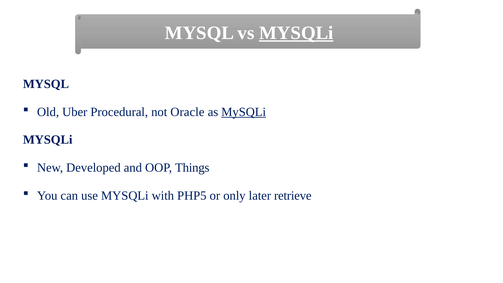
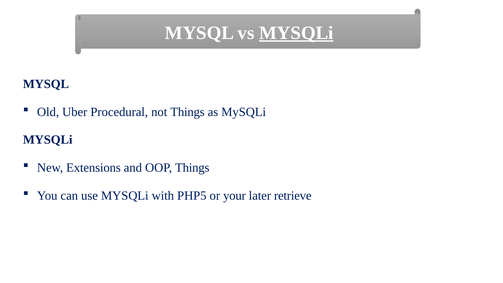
not Oracle: Oracle -> Things
MySQLi at (244, 112) underline: present -> none
Developed: Developed -> Extensions
only: only -> your
